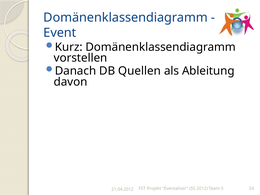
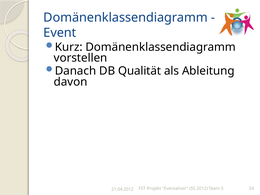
Quellen: Quellen -> Qualität
